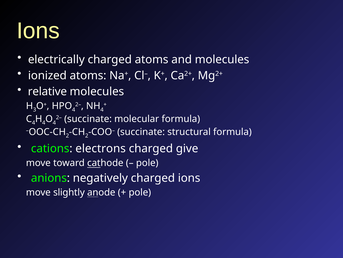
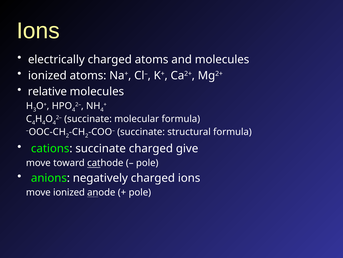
cations electrons: electrons -> succinate
move slightly: slightly -> ionized
